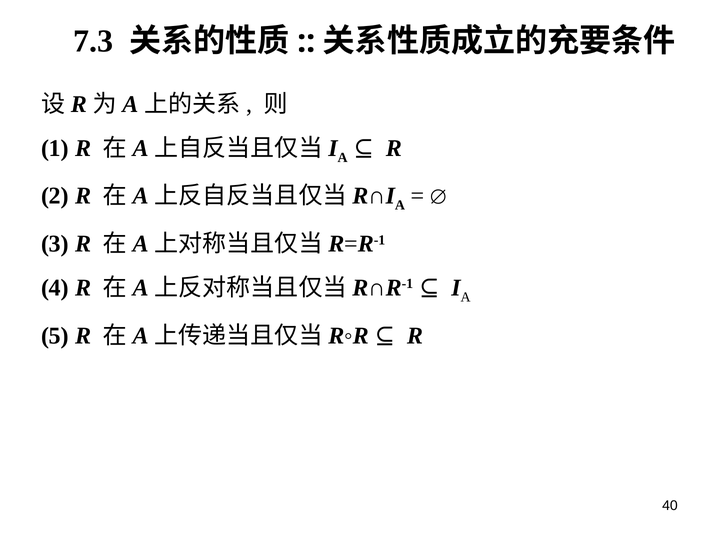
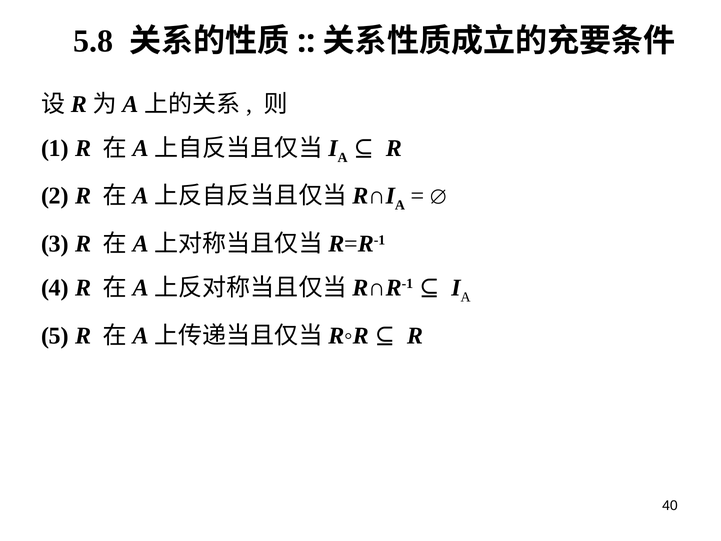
7.3: 7.3 -> 5.8
